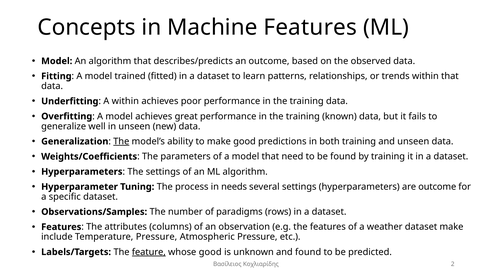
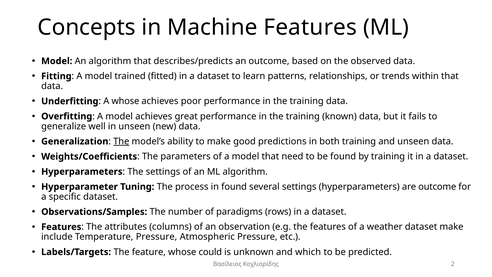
A within: within -> whose
in needs: needs -> found
feature underline: present -> none
whose good: good -> could
and found: found -> which
